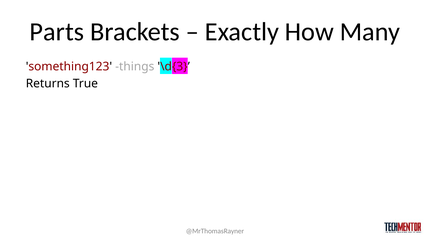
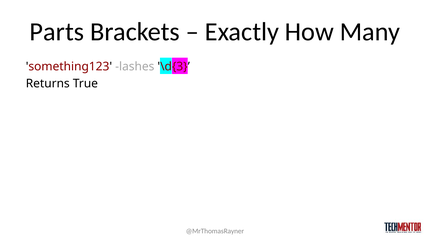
things: things -> lashes
